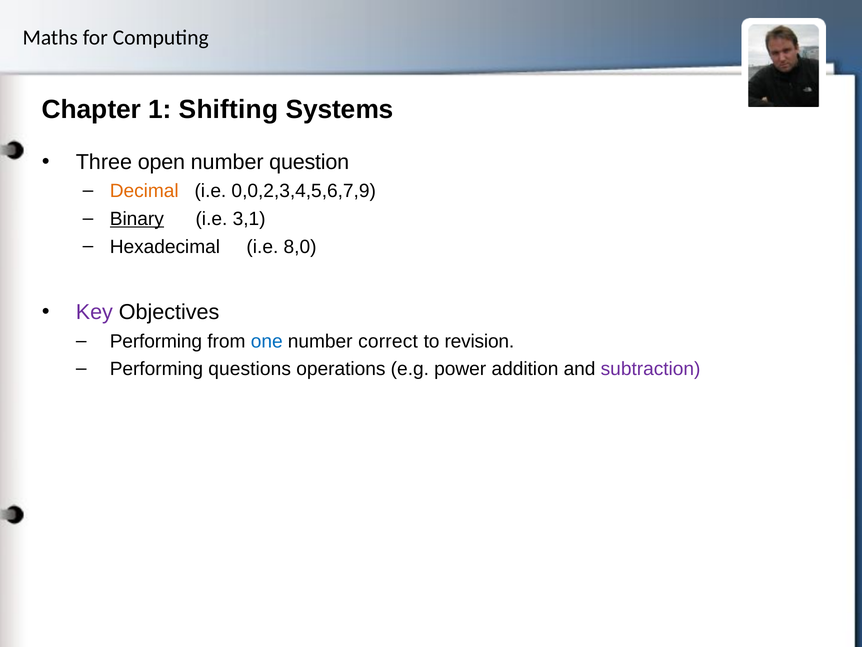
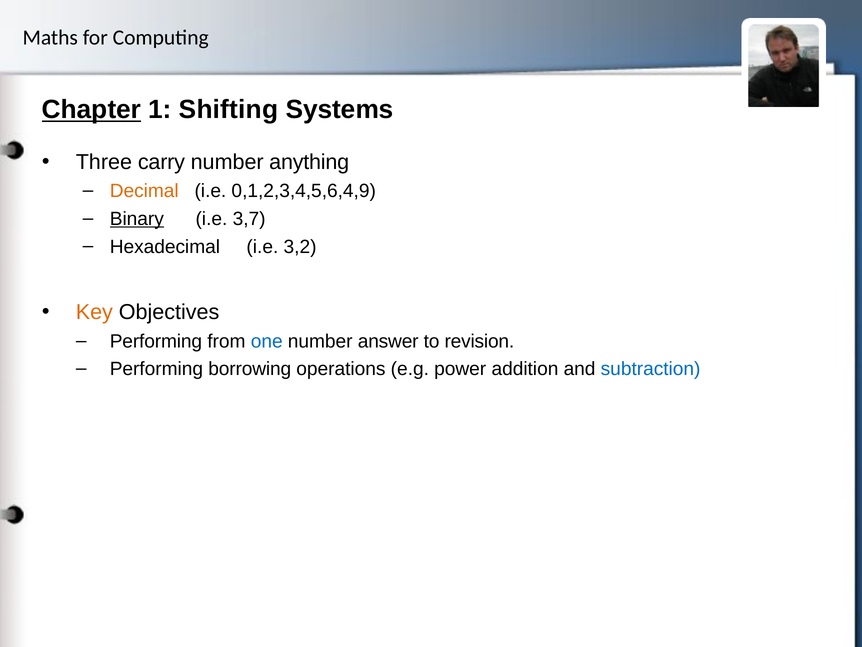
Chapter underline: none -> present
open: open -> carry
question: question -> anything
0,0,2,3,4,5,6,7,9: 0,0,2,3,4,5,6,7,9 -> 0,1,2,3,4,5,6,4,9
3,1: 3,1 -> 3,7
8,0: 8,0 -> 3,2
Key colour: purple -> orange
correct: correct -> answer
questions: questions -> borrowing
subtraction colour: purple -> blue
